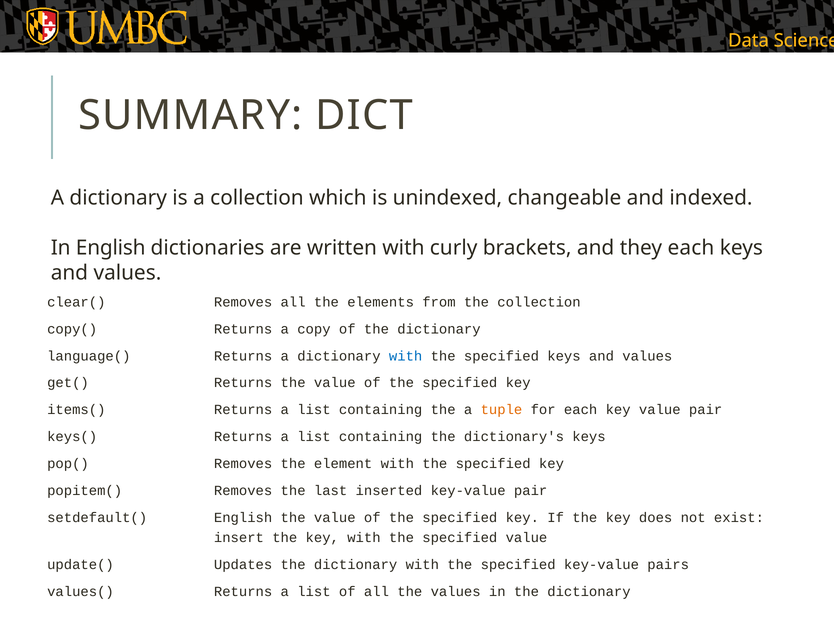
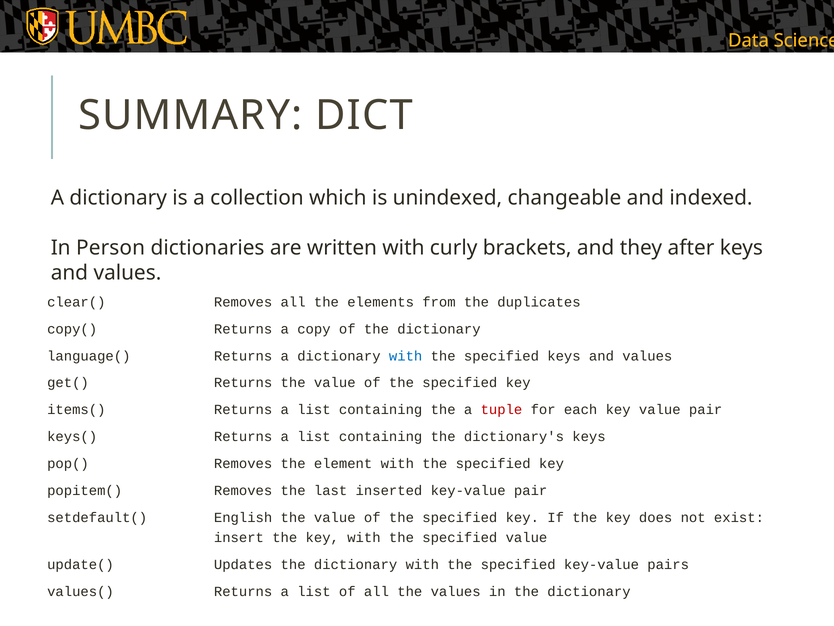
In English: English -> Person
they each: each -> after
the collection: collection -> duplicates
tuple colour: orange -> red
